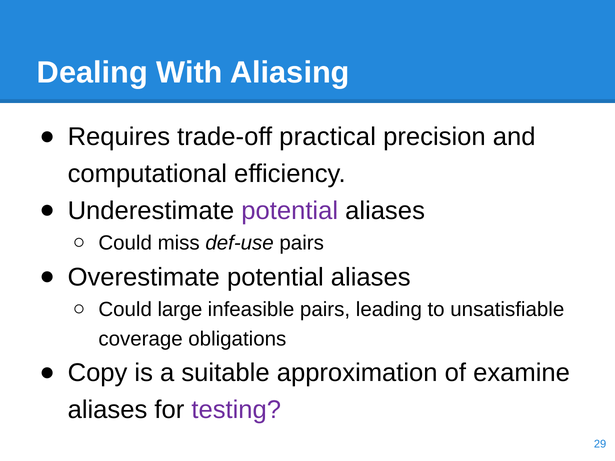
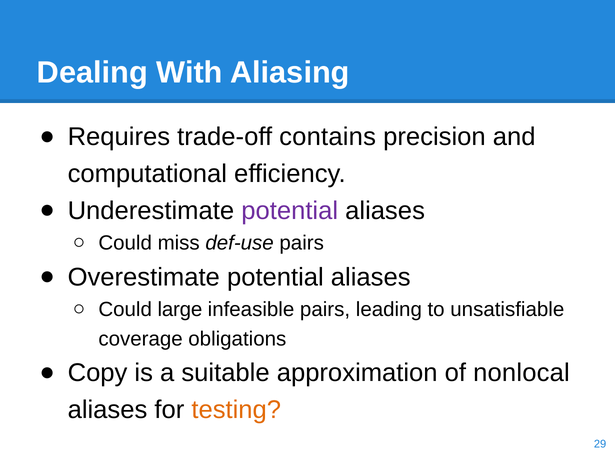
practical: practical -> contains
examine: examine -> nonlocal
testing colour: purple -> orange
